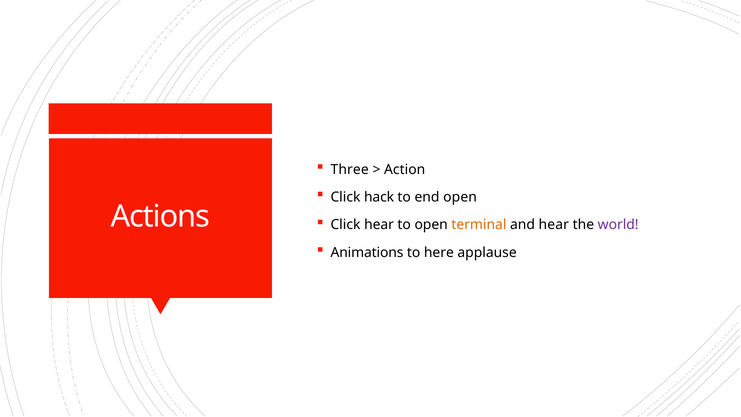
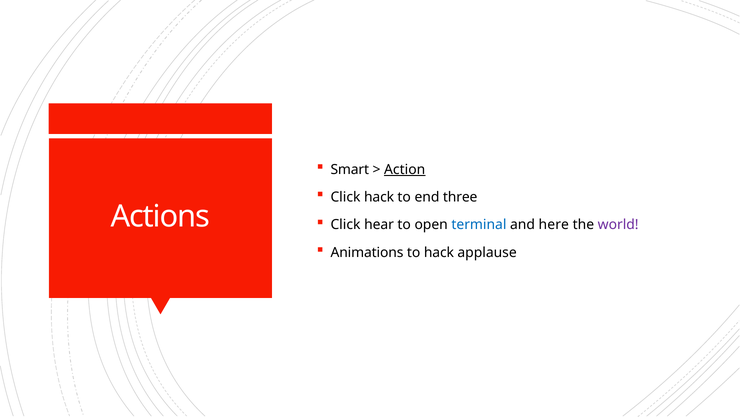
Three: Three -> Smart
Action underline: none -> present
end open: open -> three
terminal colour: orange -> blue
and hear: hear -> here
to here: here -> hack
